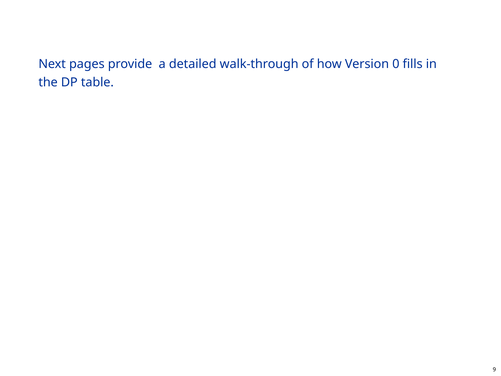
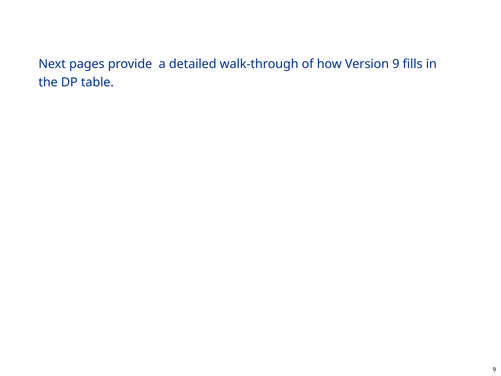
Version 0: 0 -> 9
